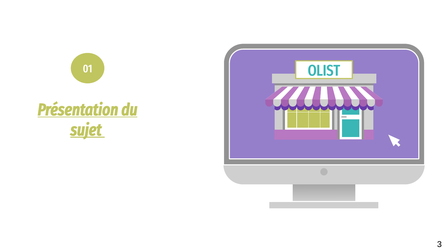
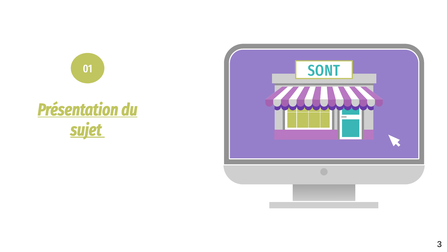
OLIST: OLIST -> SONT
